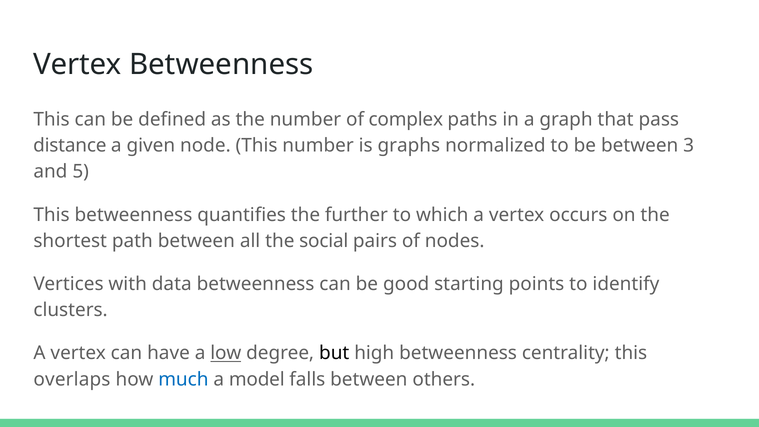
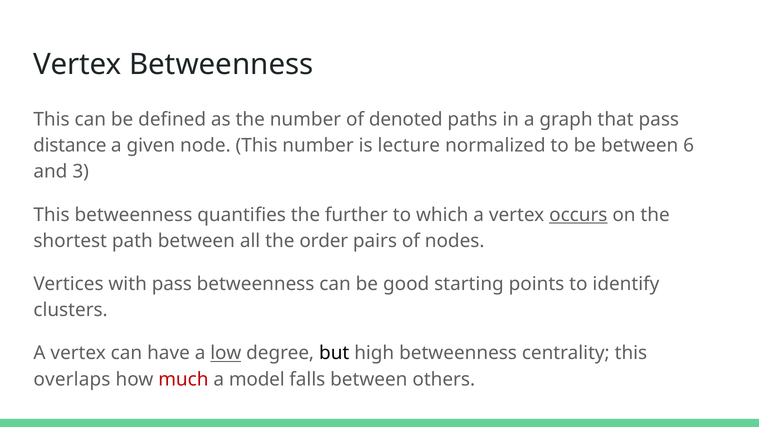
complex: complex -> denoted
graphs: graphs -> lecture
3: 3 -> 6
5: 5 -> 3
occurs underline: none -> present
social: social -> order
with data: data -> pass
much colour: blue -> red
